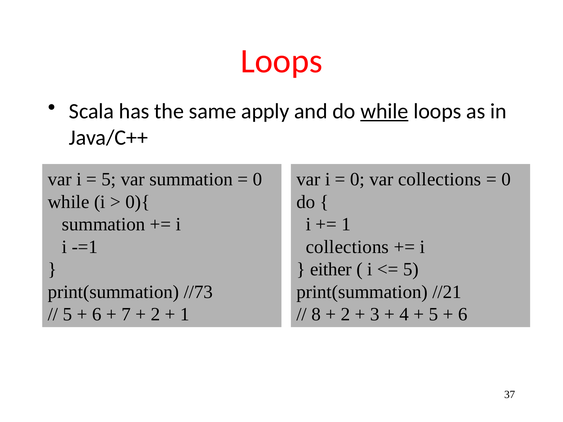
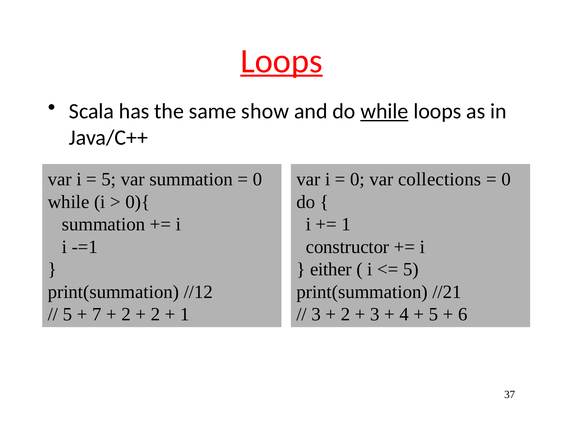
Loops at (282, 61) underline: none -> present
apply: apply -> show
collections at (347, 247): collections -> constructor
//73: //73 -> //12
6 at (97, 315): 6 -> 7
7 at (126, 315): 7 -> 2
8 at (316, 315): 8 -> 3
